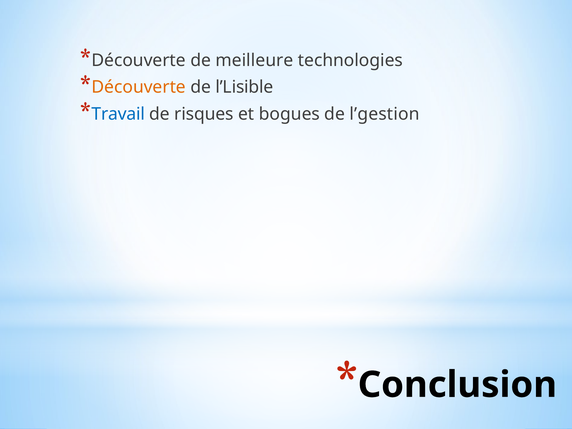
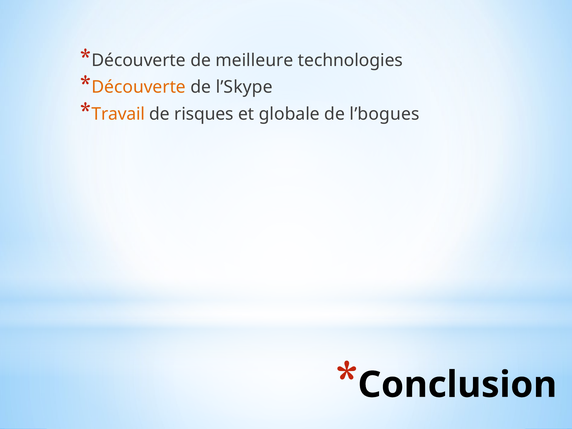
l’Lisible: l’Lisible -> l’Skype
Travail colour: blue -> orange
bogues: bogues -> globale
l’gestion: l’gestion -> l’bogues
